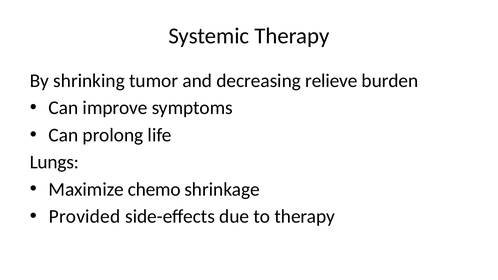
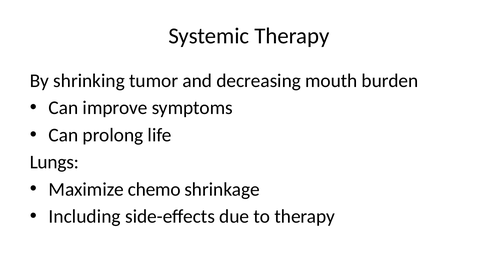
relieve: relieve -> mouth
Provided: Provided -> Including
